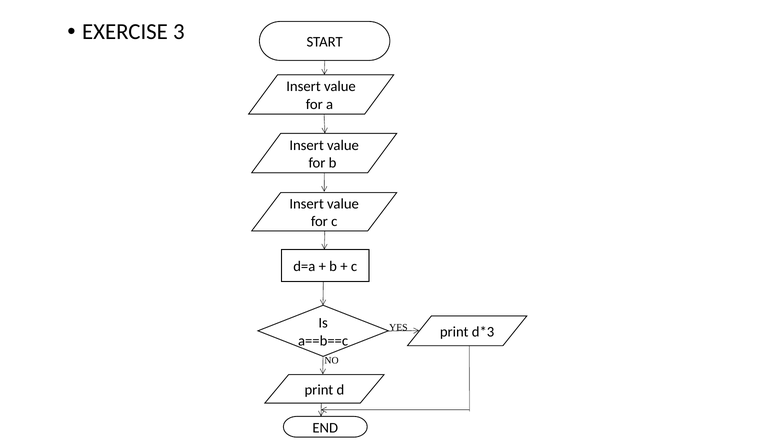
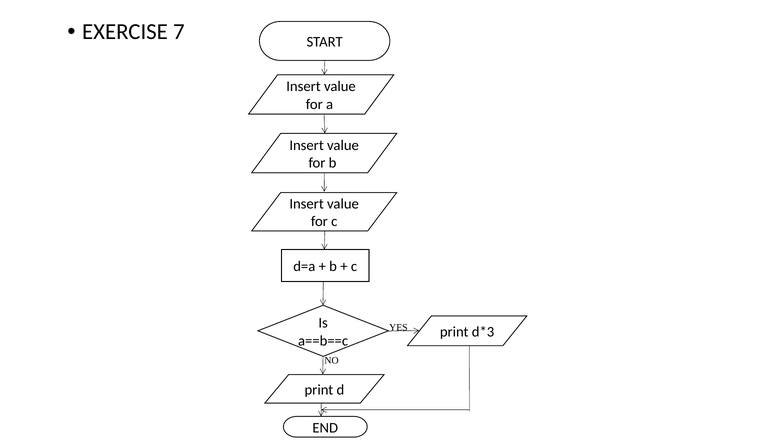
3: 3 -> 7
